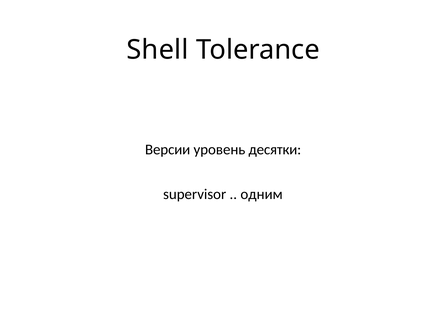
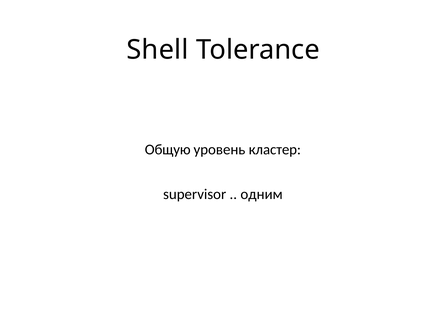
Версии: Версии -> Общую
десятки: десятки -> кластер
